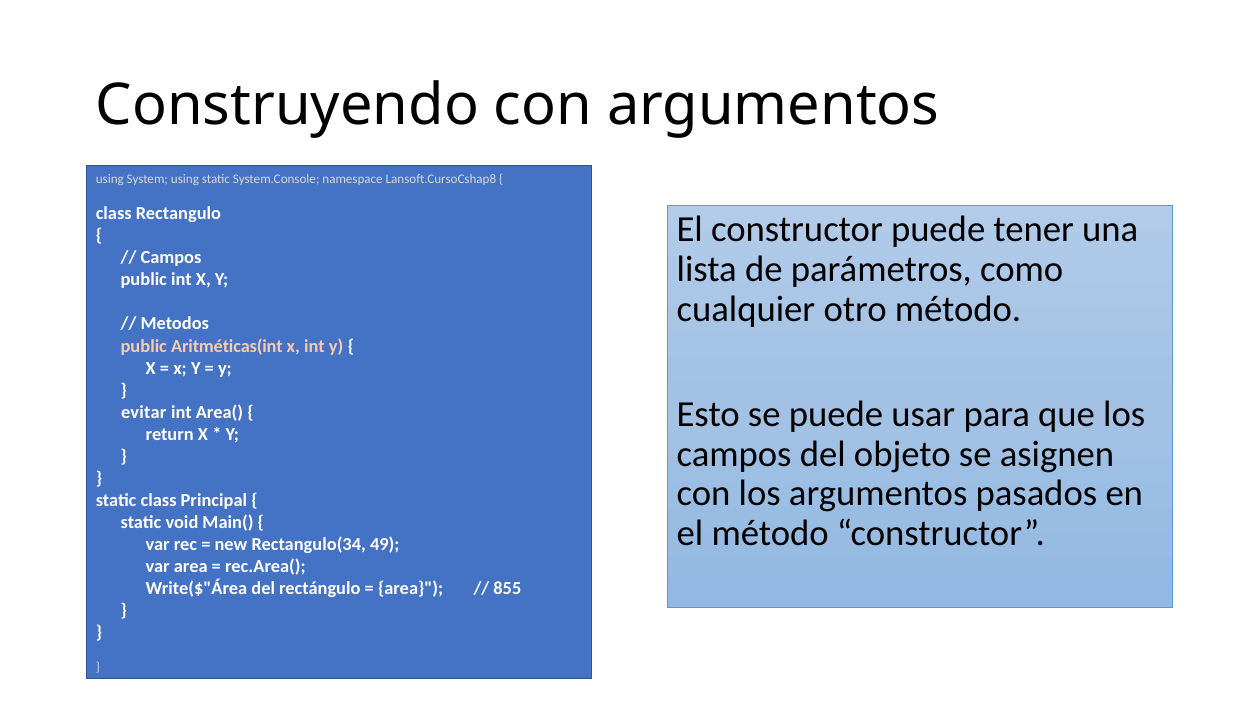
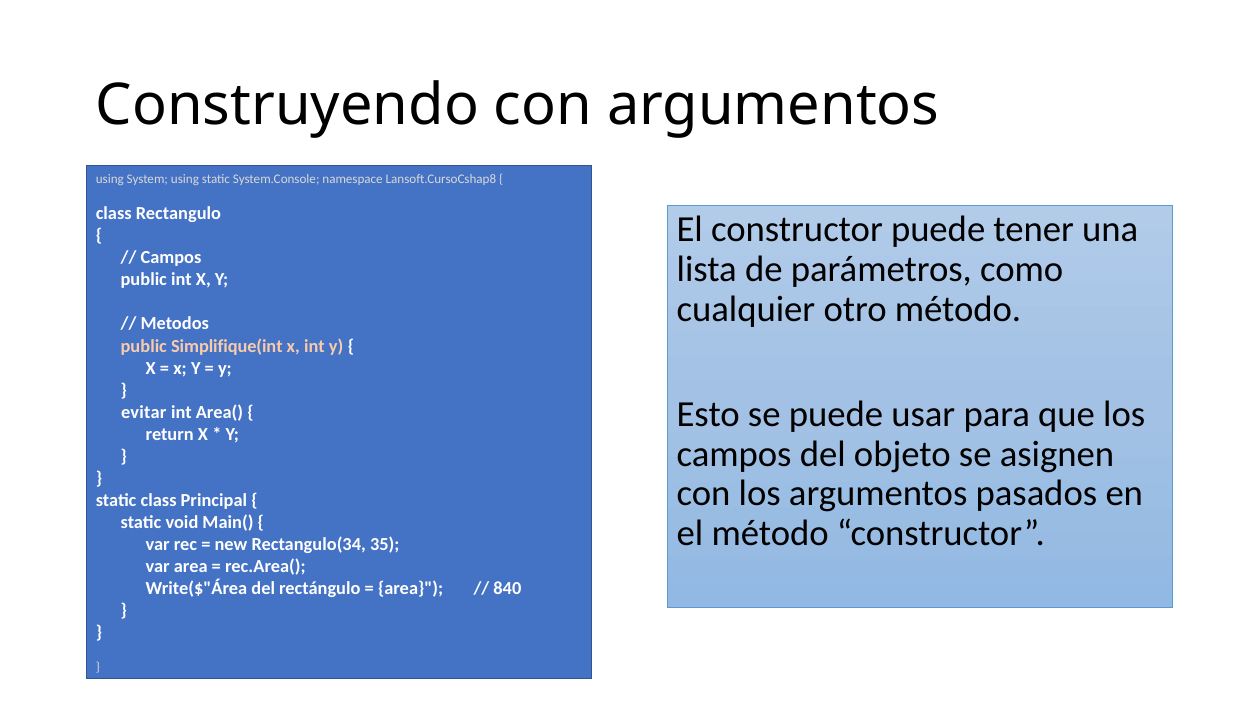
Aritméticas(int: Aritméticas(int -> Simplifique(int
49: 49 -> 35
855: 855 -> 840
